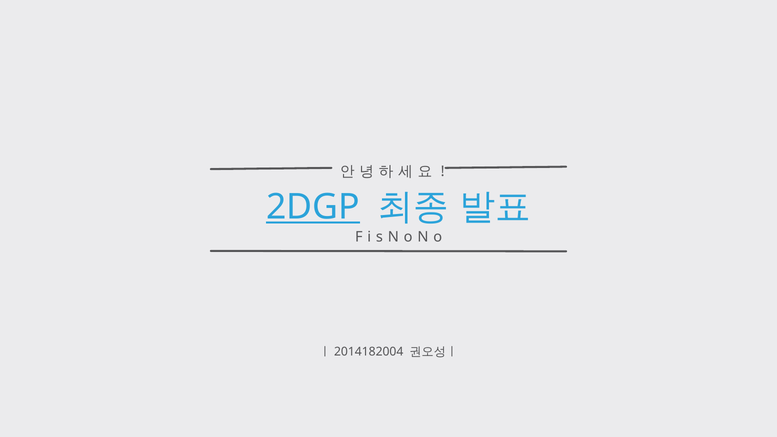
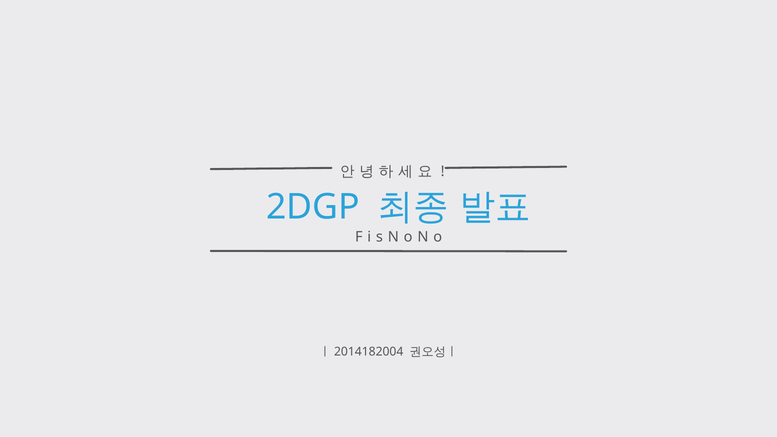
2DGP underline: present -> none
